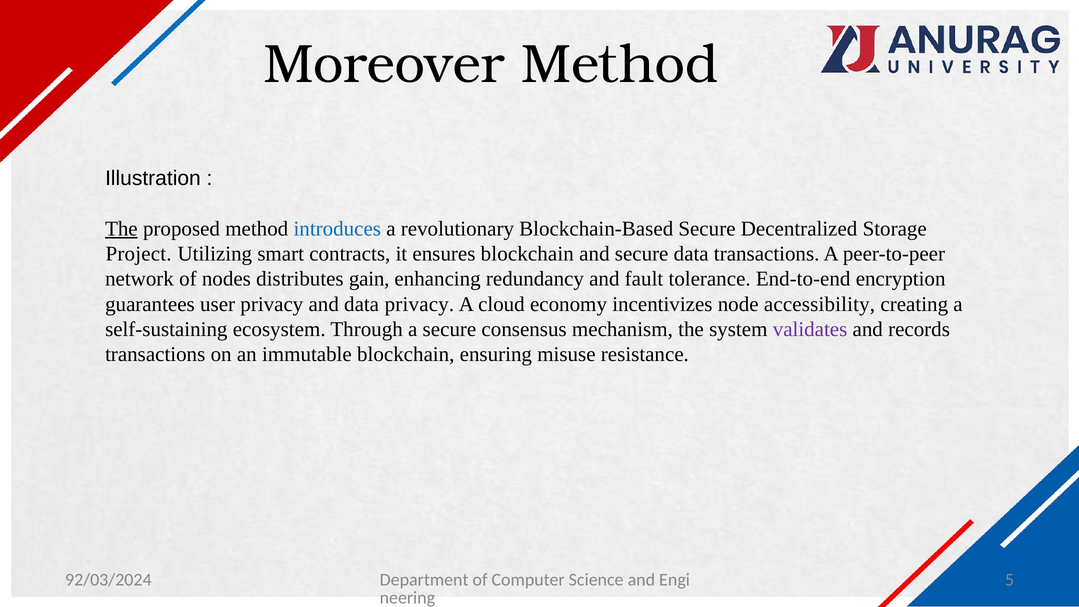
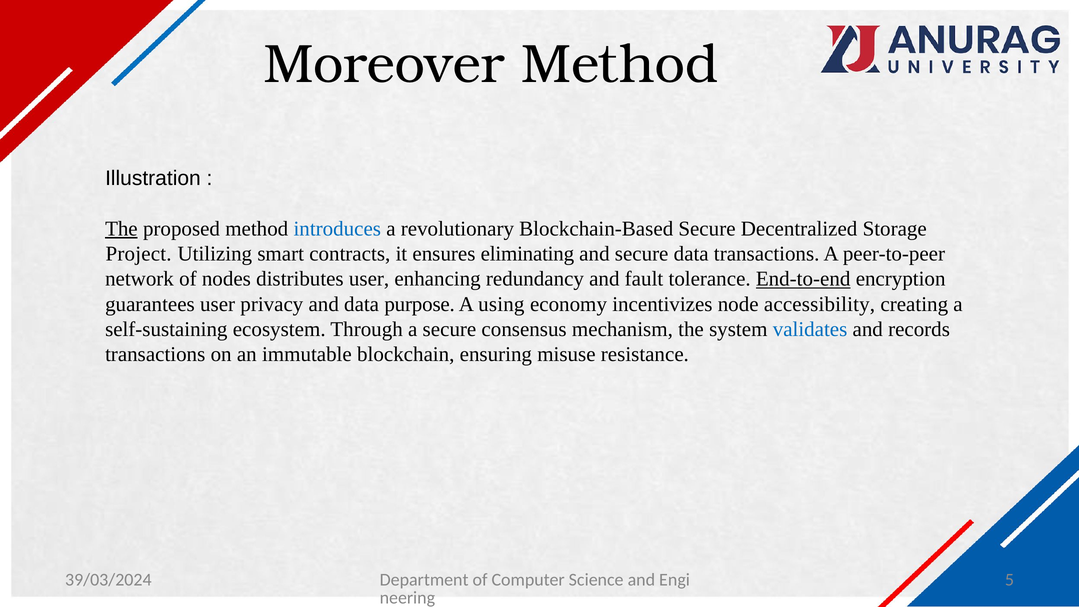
ensures blockchain: blockchain -> eliminating
distributes gain: gain -> user
End-to-end underline: none -> present
data privacy: privacy -> purpose
cloud: cloud -> using
validates colour: purple -> blue
92/03/2024: 92/03/2024 -> 39/03/2024
